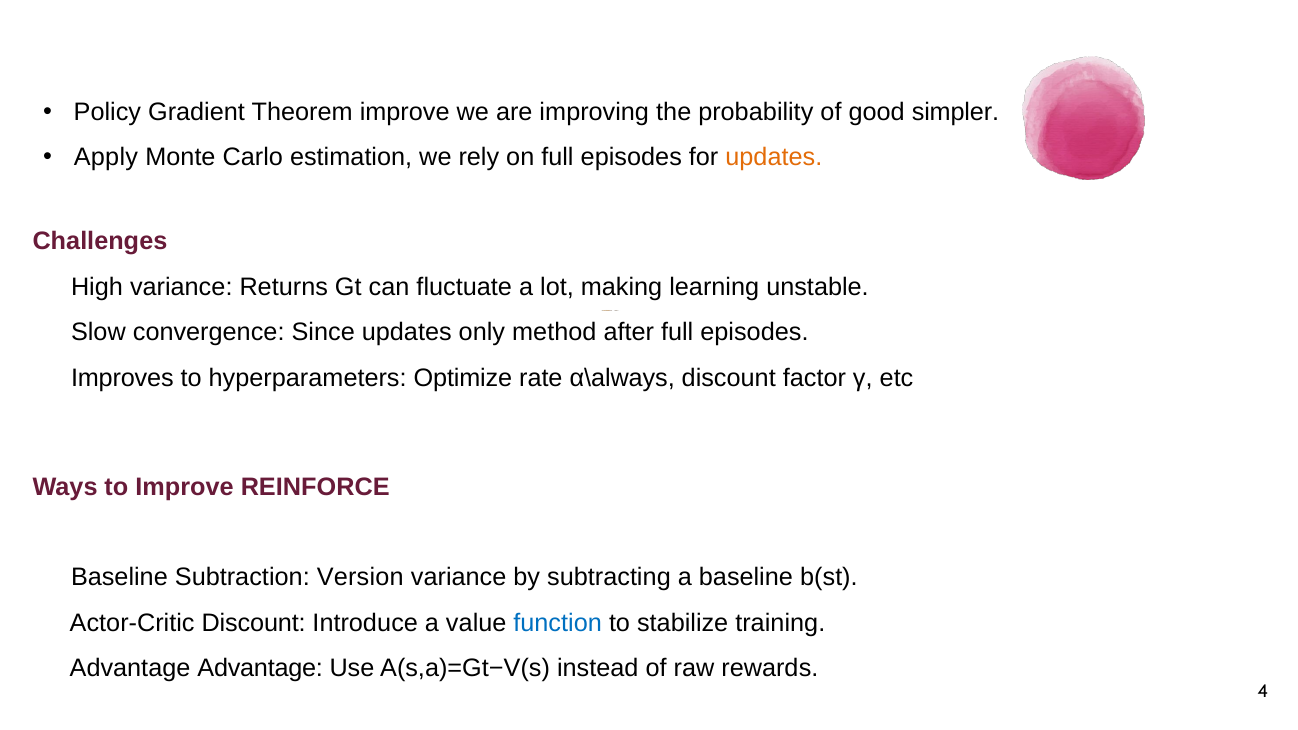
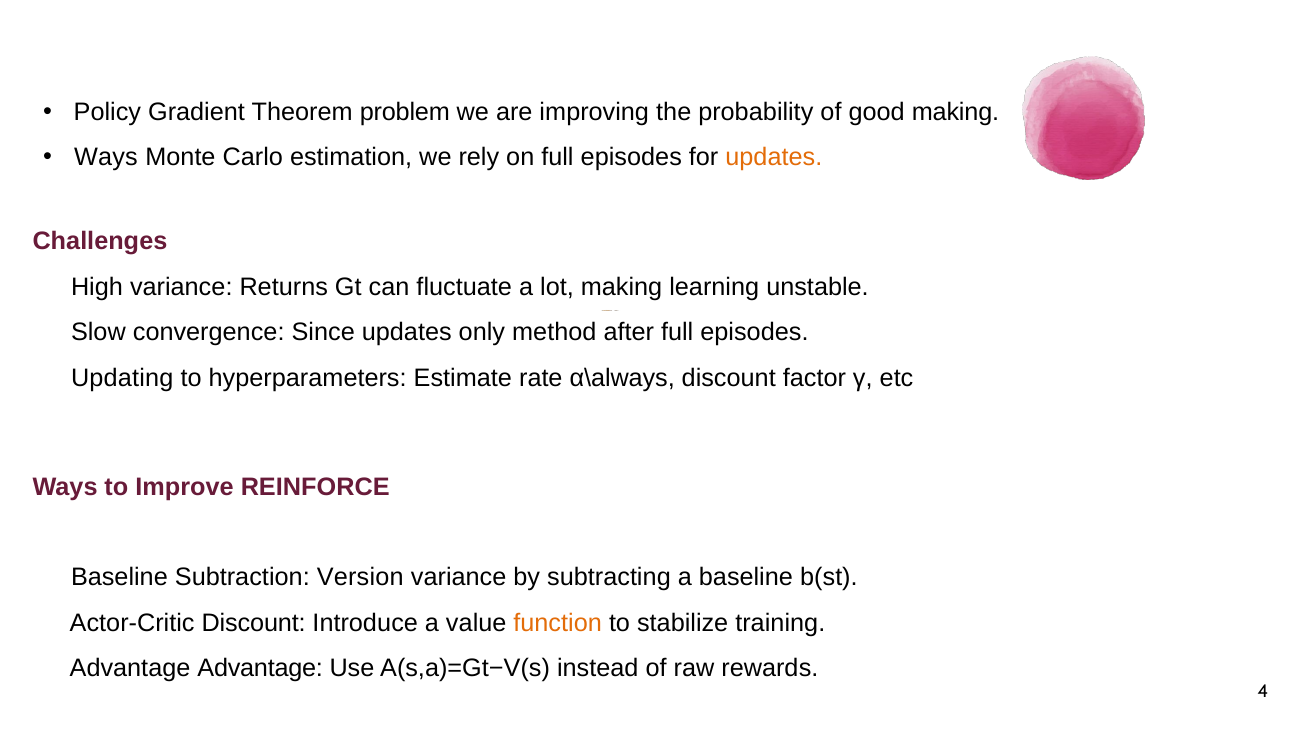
Theorem improve: improve -> problem
good simpler: simpler -> making
Apply at (106, 158): Apply -> Ways
Improves: Improves -> Updating
Optimize: Optimize -> Estimate
function colour: blue -> orange
